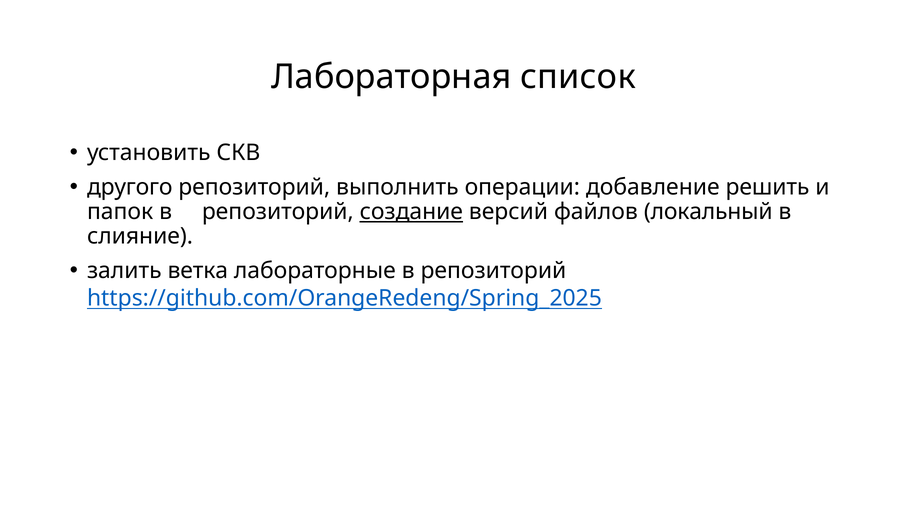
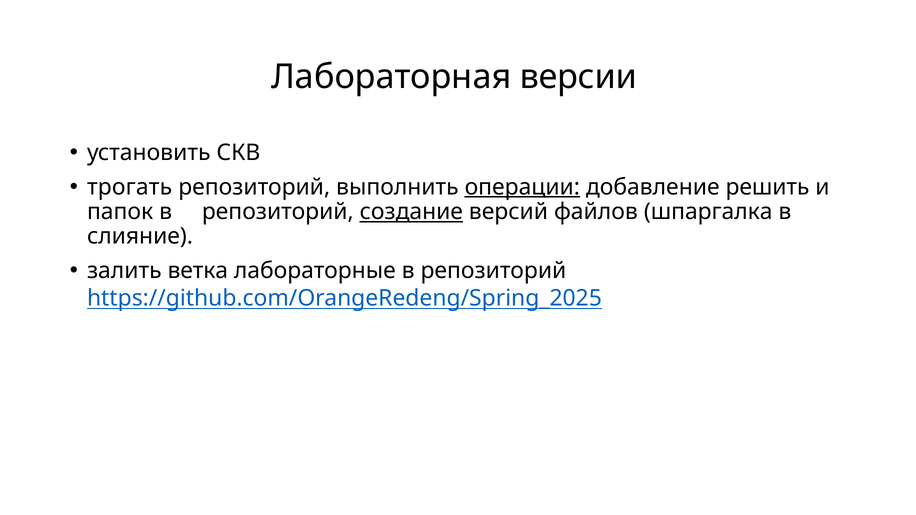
список: список -> версии
другого: другого -> трогать
операции underline: none -> present
локальный: локальный -> шпаргалка
